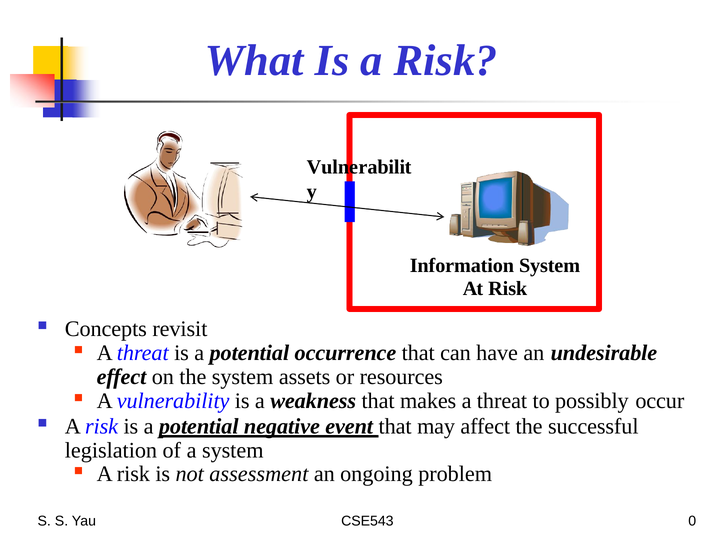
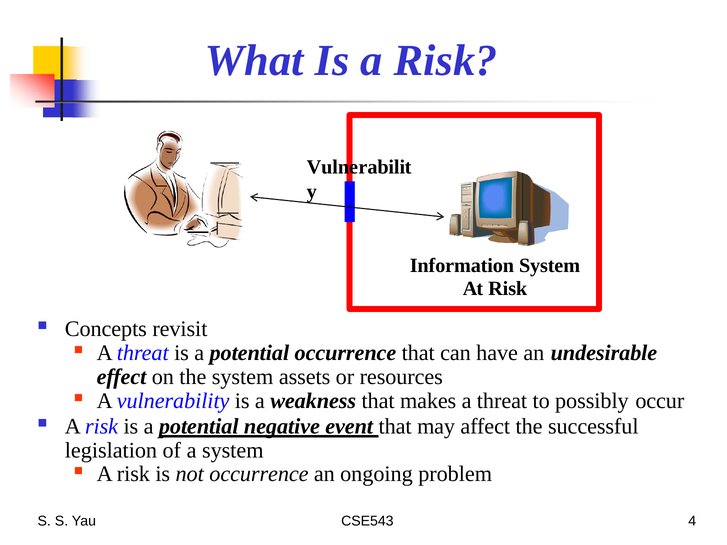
not assessment: assessment -> occurrence
0: 0 -> 4
